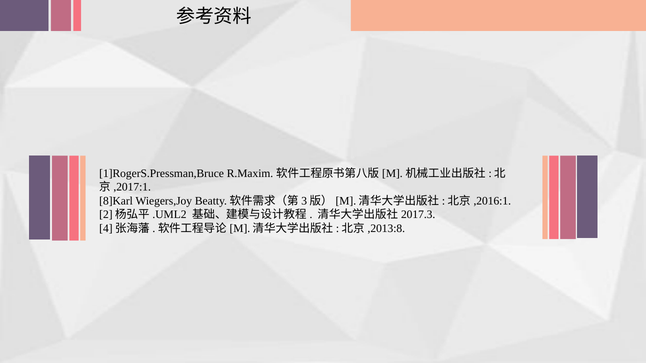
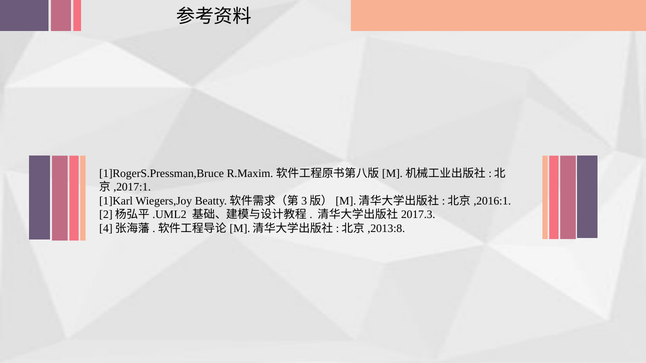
8]Karl: 8]Karl -> 1]Karl
